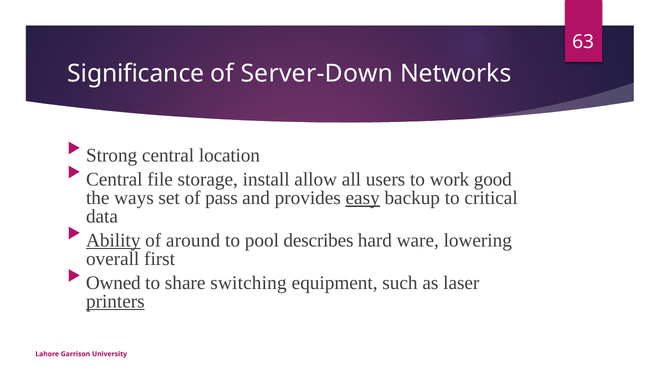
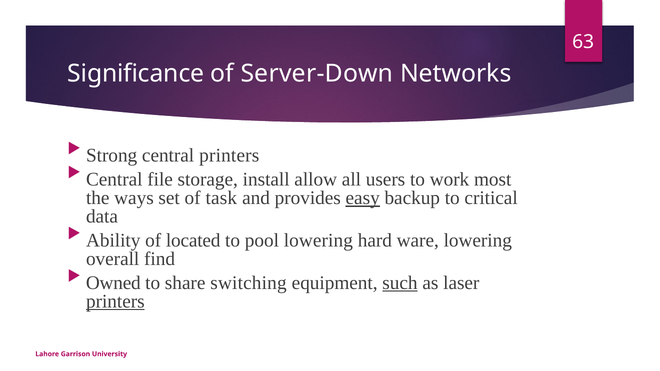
central location: location -> printers
good: good -> most
pass: pass -> task
Ability underline: present -> none
around: around -> located
pool describes: describes -> lowering
first: first -> find
such underline: none -> present
